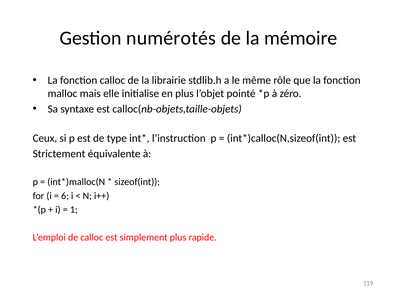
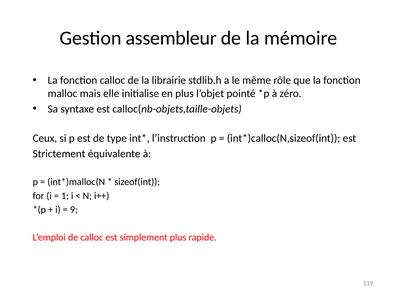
numérotés: numérotés -> assembleur
6: 6 -> 1
1: 1 -> 9
